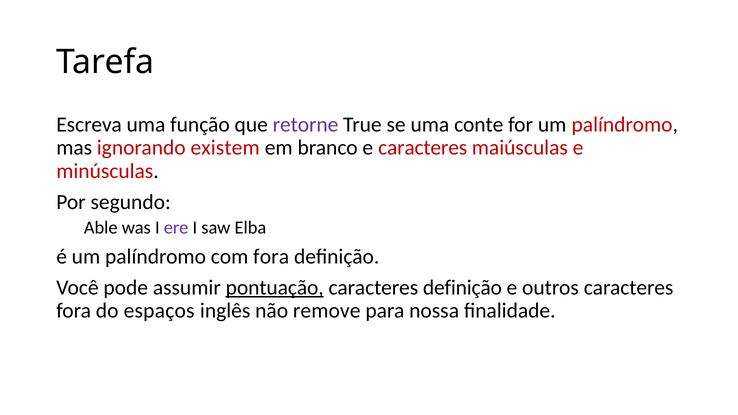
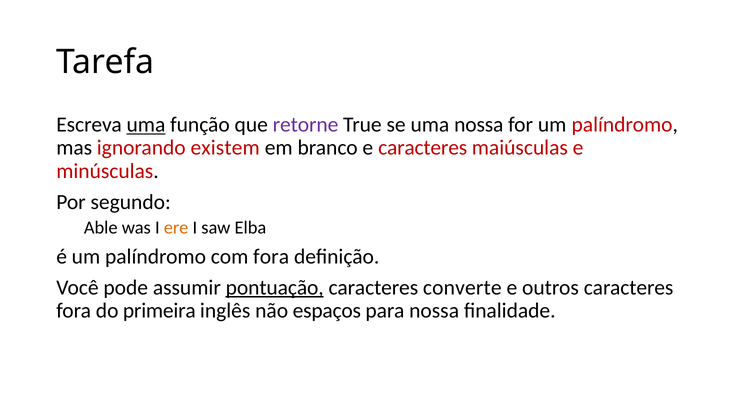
uma at (146, 125) underline: none -> present
uma conte: conte -> nossa
ere colour: purple -> orange
caracteres definição: definição -> converte
espaços: espaços -> primeira
remove: remove -> espaços
